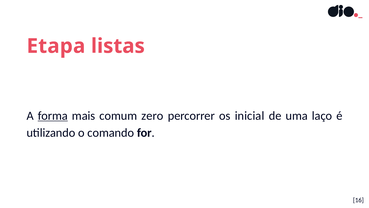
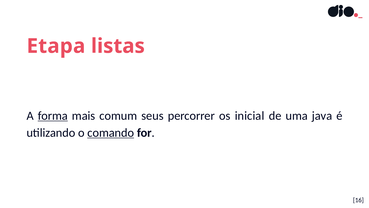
zero: zero -> seus
laço: laço -> java
comando underline: none -> present
